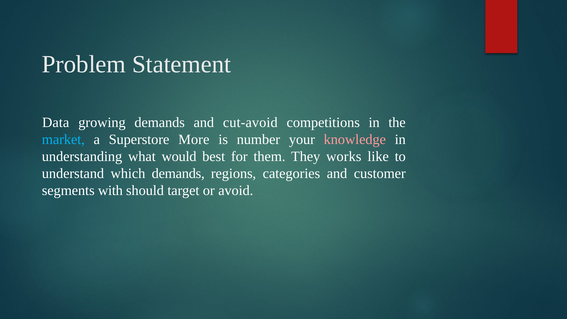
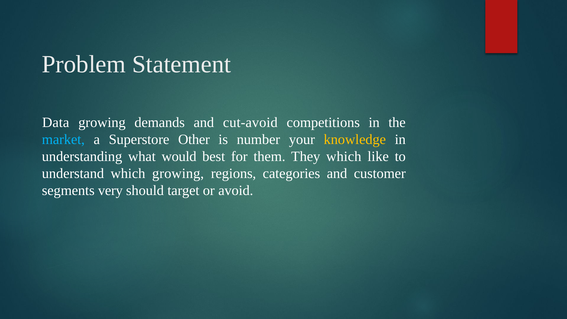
More: More -> Other
knowledge colour: pink -> yellow
They works: works -> which
which demands: demands -> growing
with: with -> very
